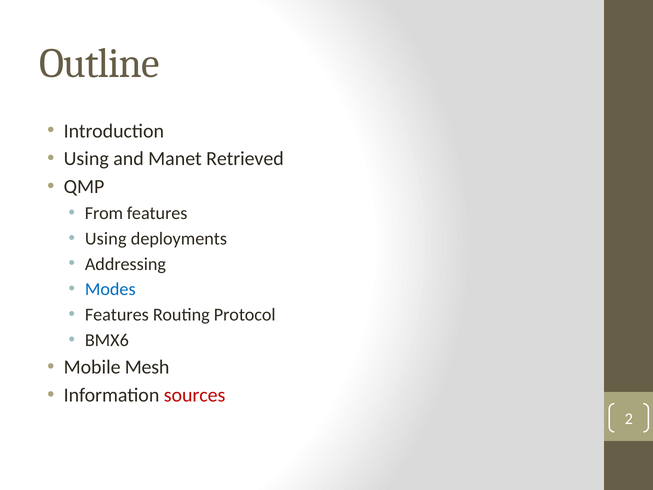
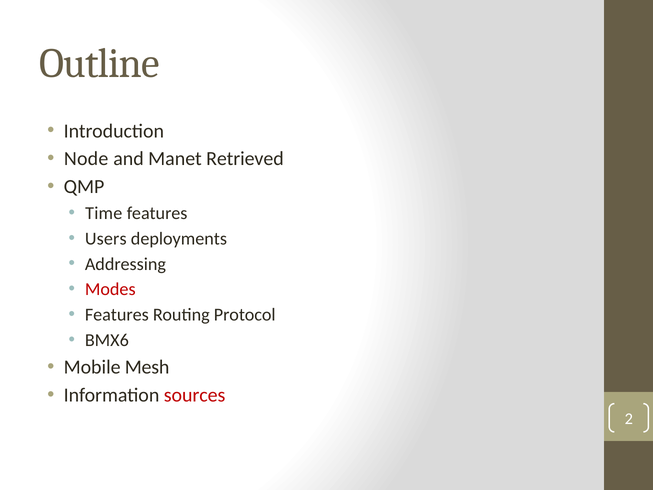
Using at (86, 159): Using -> Node
From: From -> Time
Using at (106, 238): Using -> Users
Modes colour: blue -> red
